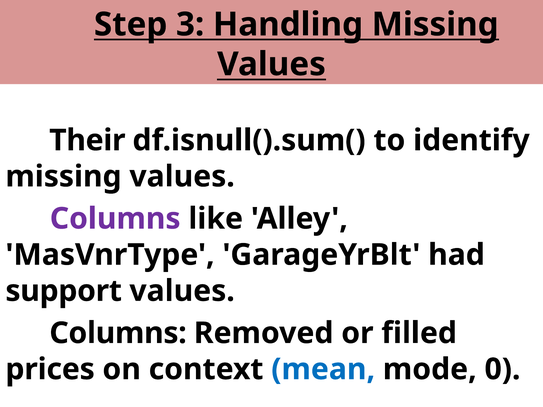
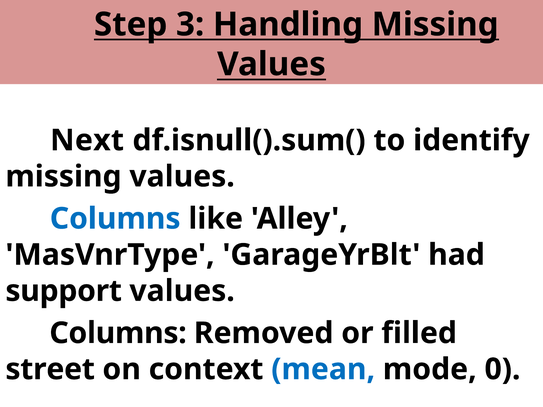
Their: Their -> Next
Columns at (115, 219) colour: purple -> blue
prices: prices -> street
